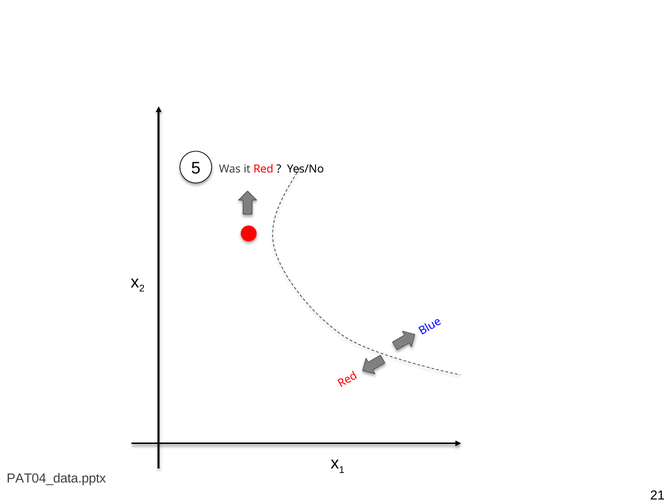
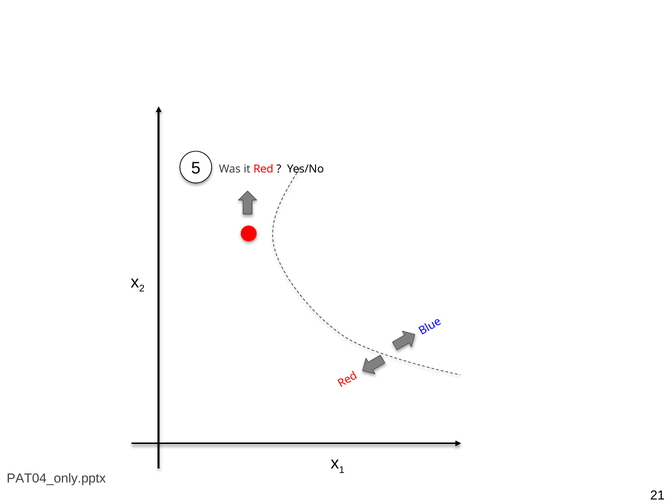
PAT04_data.pptx: PAT04_data.pptx -> PAT04_only.pptx
